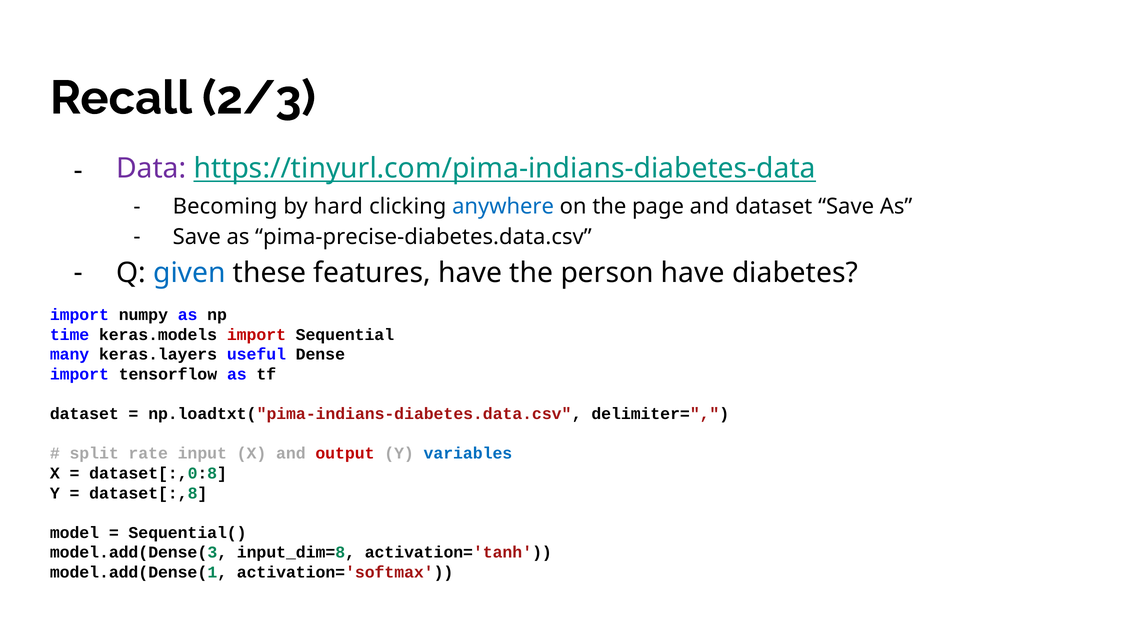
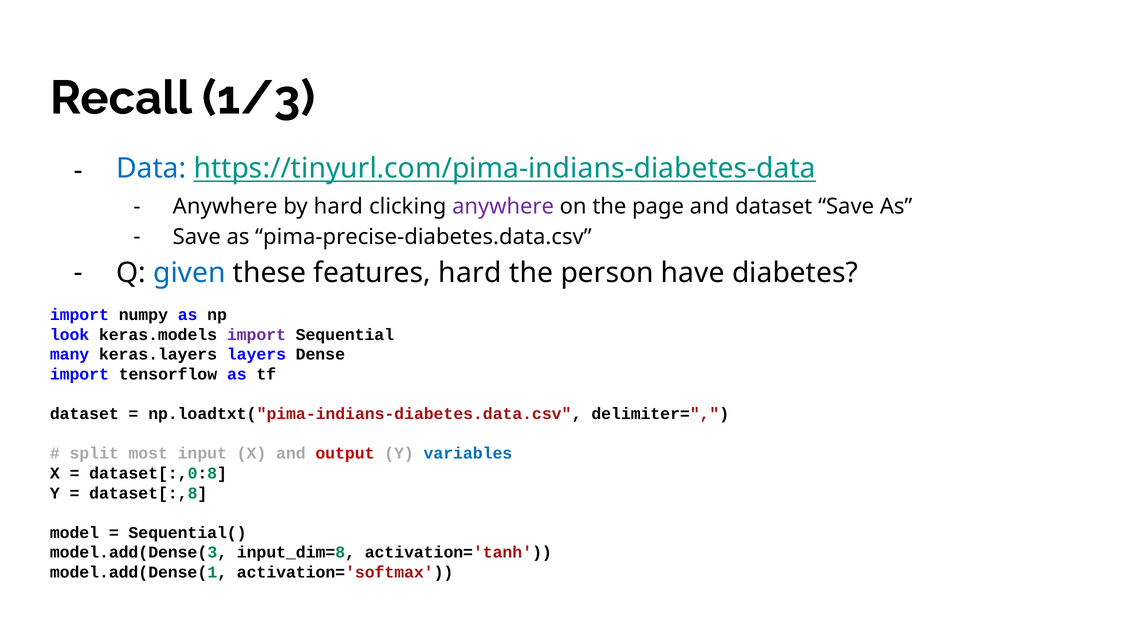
2/3: 2/3 -> 1/3
Data colour: purple -> blue
Becoming at (225, 207): Becoming -> Anywhere
anywhere at (503, 207) colour: blue -> purple
features have: have -> hard
time: time -> look
import at (256, 335) colour: red -> purple
useful: useful -> layers
rate: rate -> most
